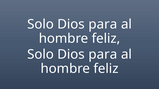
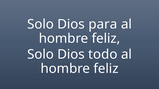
para at (103, 55): para -> todo
